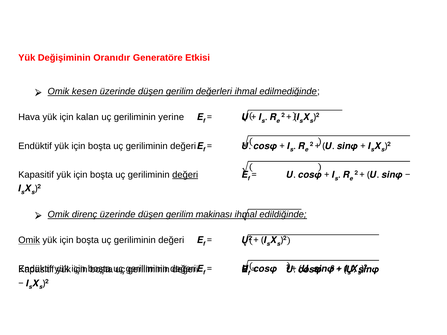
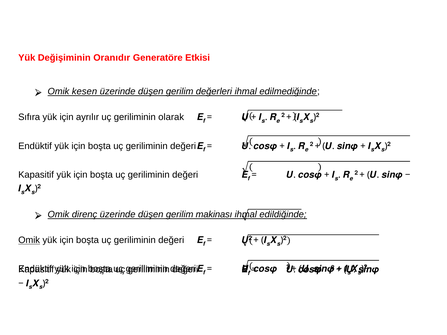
Hava: Hava -> Sıfıra
kalan: kalan -> ayrılır
yerine: yerine -> olarak
değeri at (185, 175) underline: present -> none
